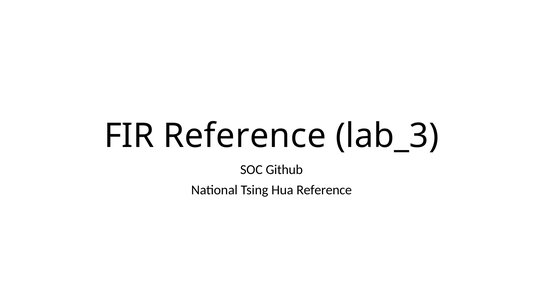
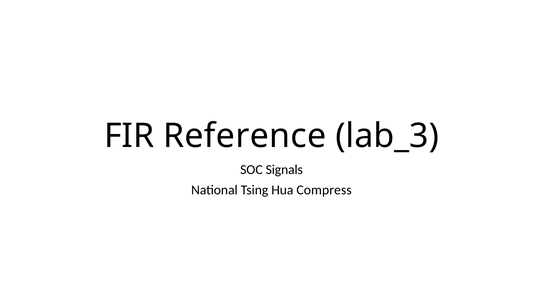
Github: Github -> Signals
Hua Reference: Reference -> Compress
